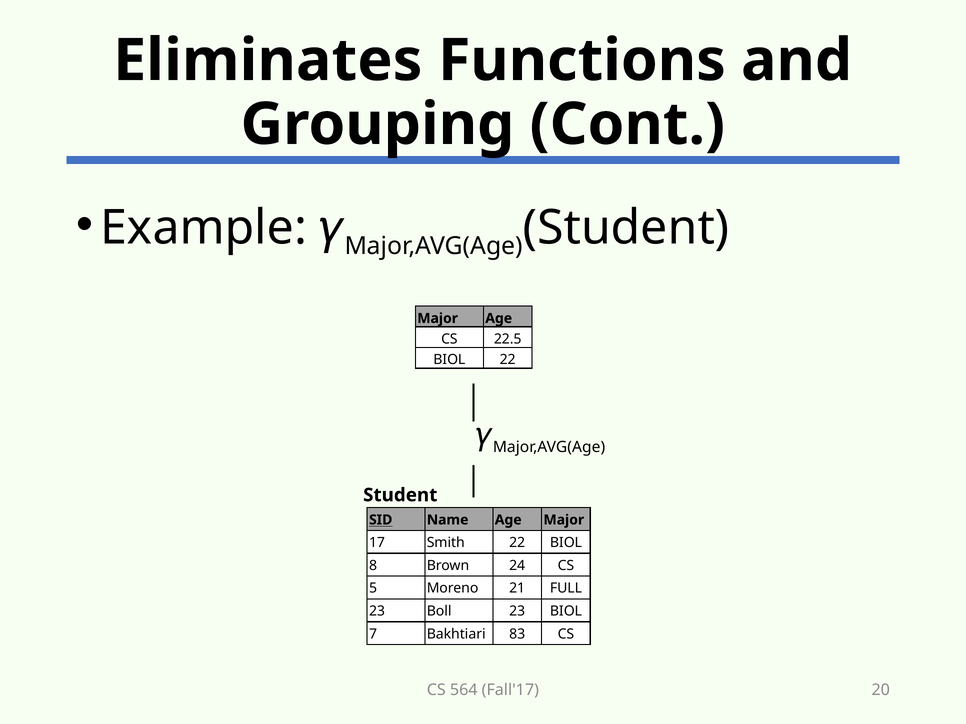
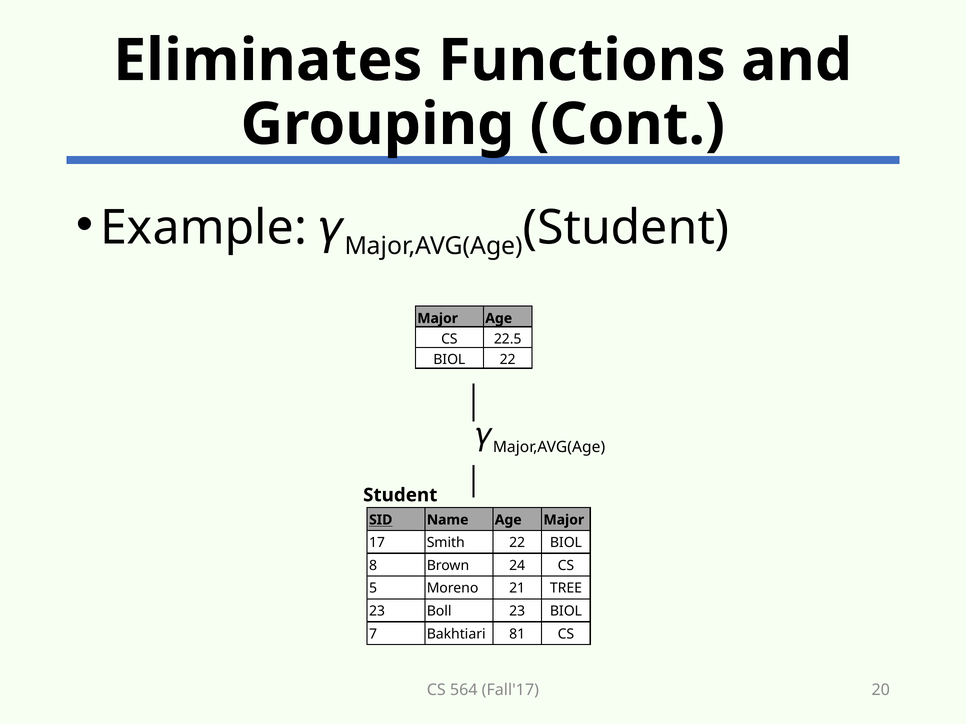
FULL: FULL -> TREE
83: 83 -> 81
